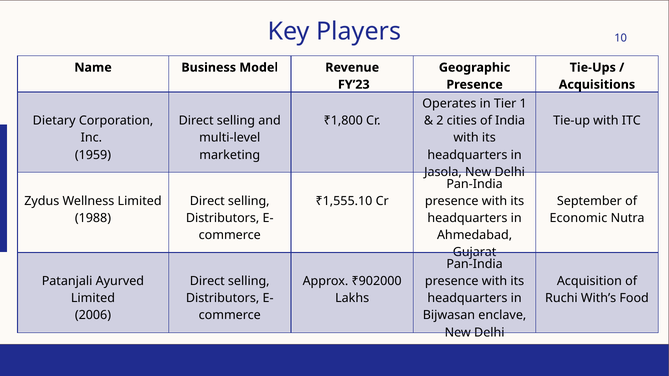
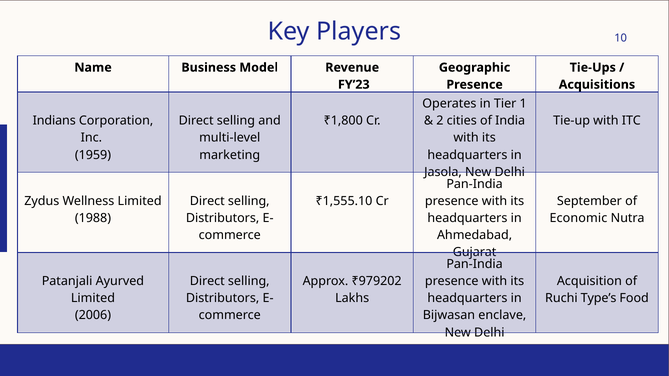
Dietary: Dietary -> Indians
₹902000: ₹902000 -> ₹979202
With’s: With’s -> Type’s
